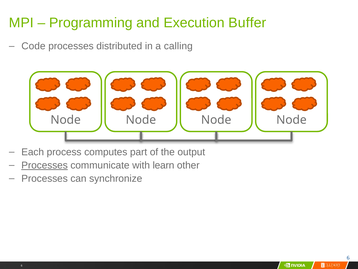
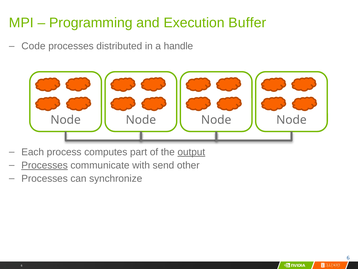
calling: calling -> handle
output underline: none -> present
learn: learn -> send
